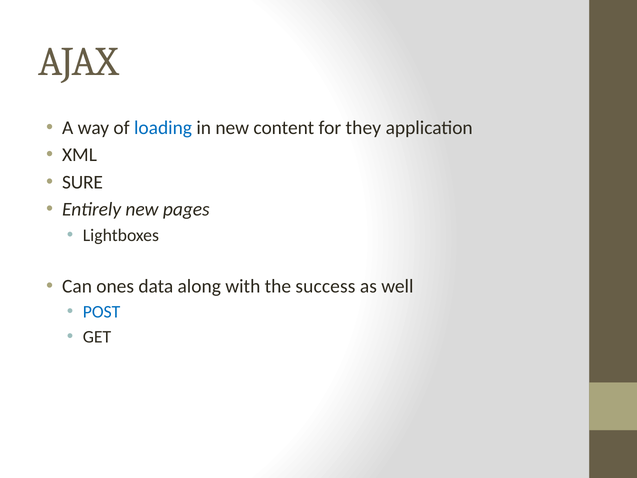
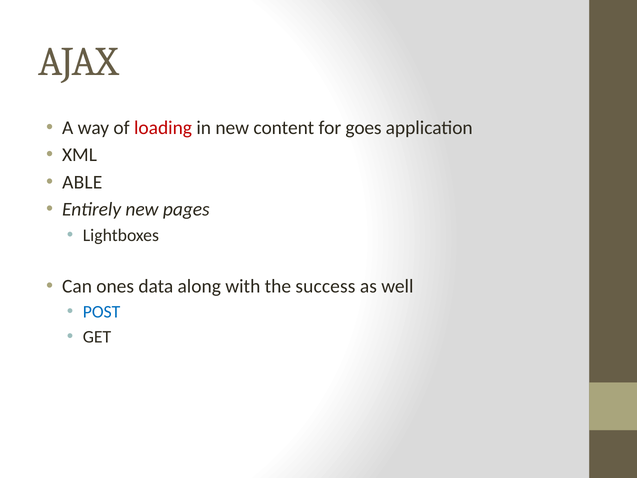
loading colour: blue -> red
they: they -> goes
SURE: SURE -> ABLE
